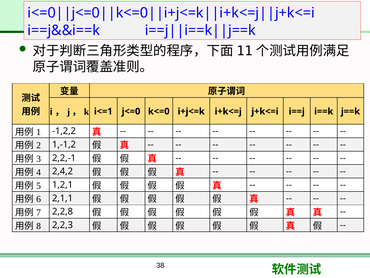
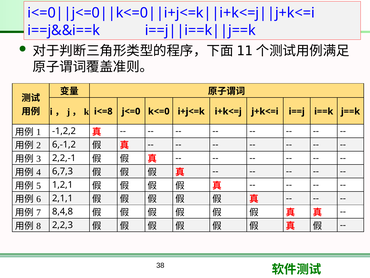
i<=1: i<=1 -> i<=8
1,-1,2: 1,-1,2 -> 6,-1,2
2,4,2: 2,4,2 -> 6,7,3
2,2,8: 2,2,8 -> 8,4,8
